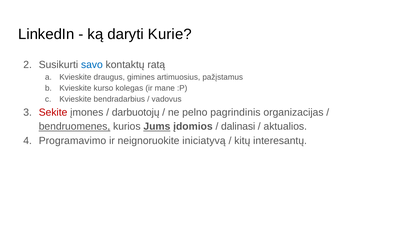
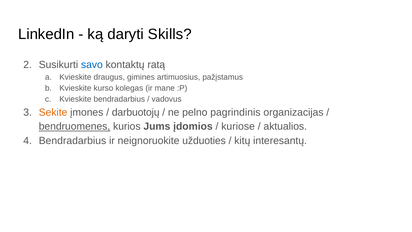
Kurie: Kurie -> Skills
Sekite colour: red -> orange
Jums underline: present -> none
dalinasi: dalinasi -> kuriose
Programavimo at (72, 141): Programavimo -> Bendradarbius
iniciatyvą: iniciatyvą -> užduoties
